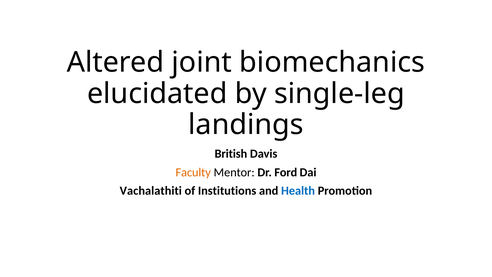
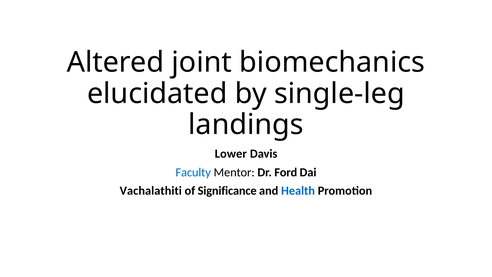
British: British -> Lower
Faculty colour: orange -> blue
Institutions: Institutions -> Significance
